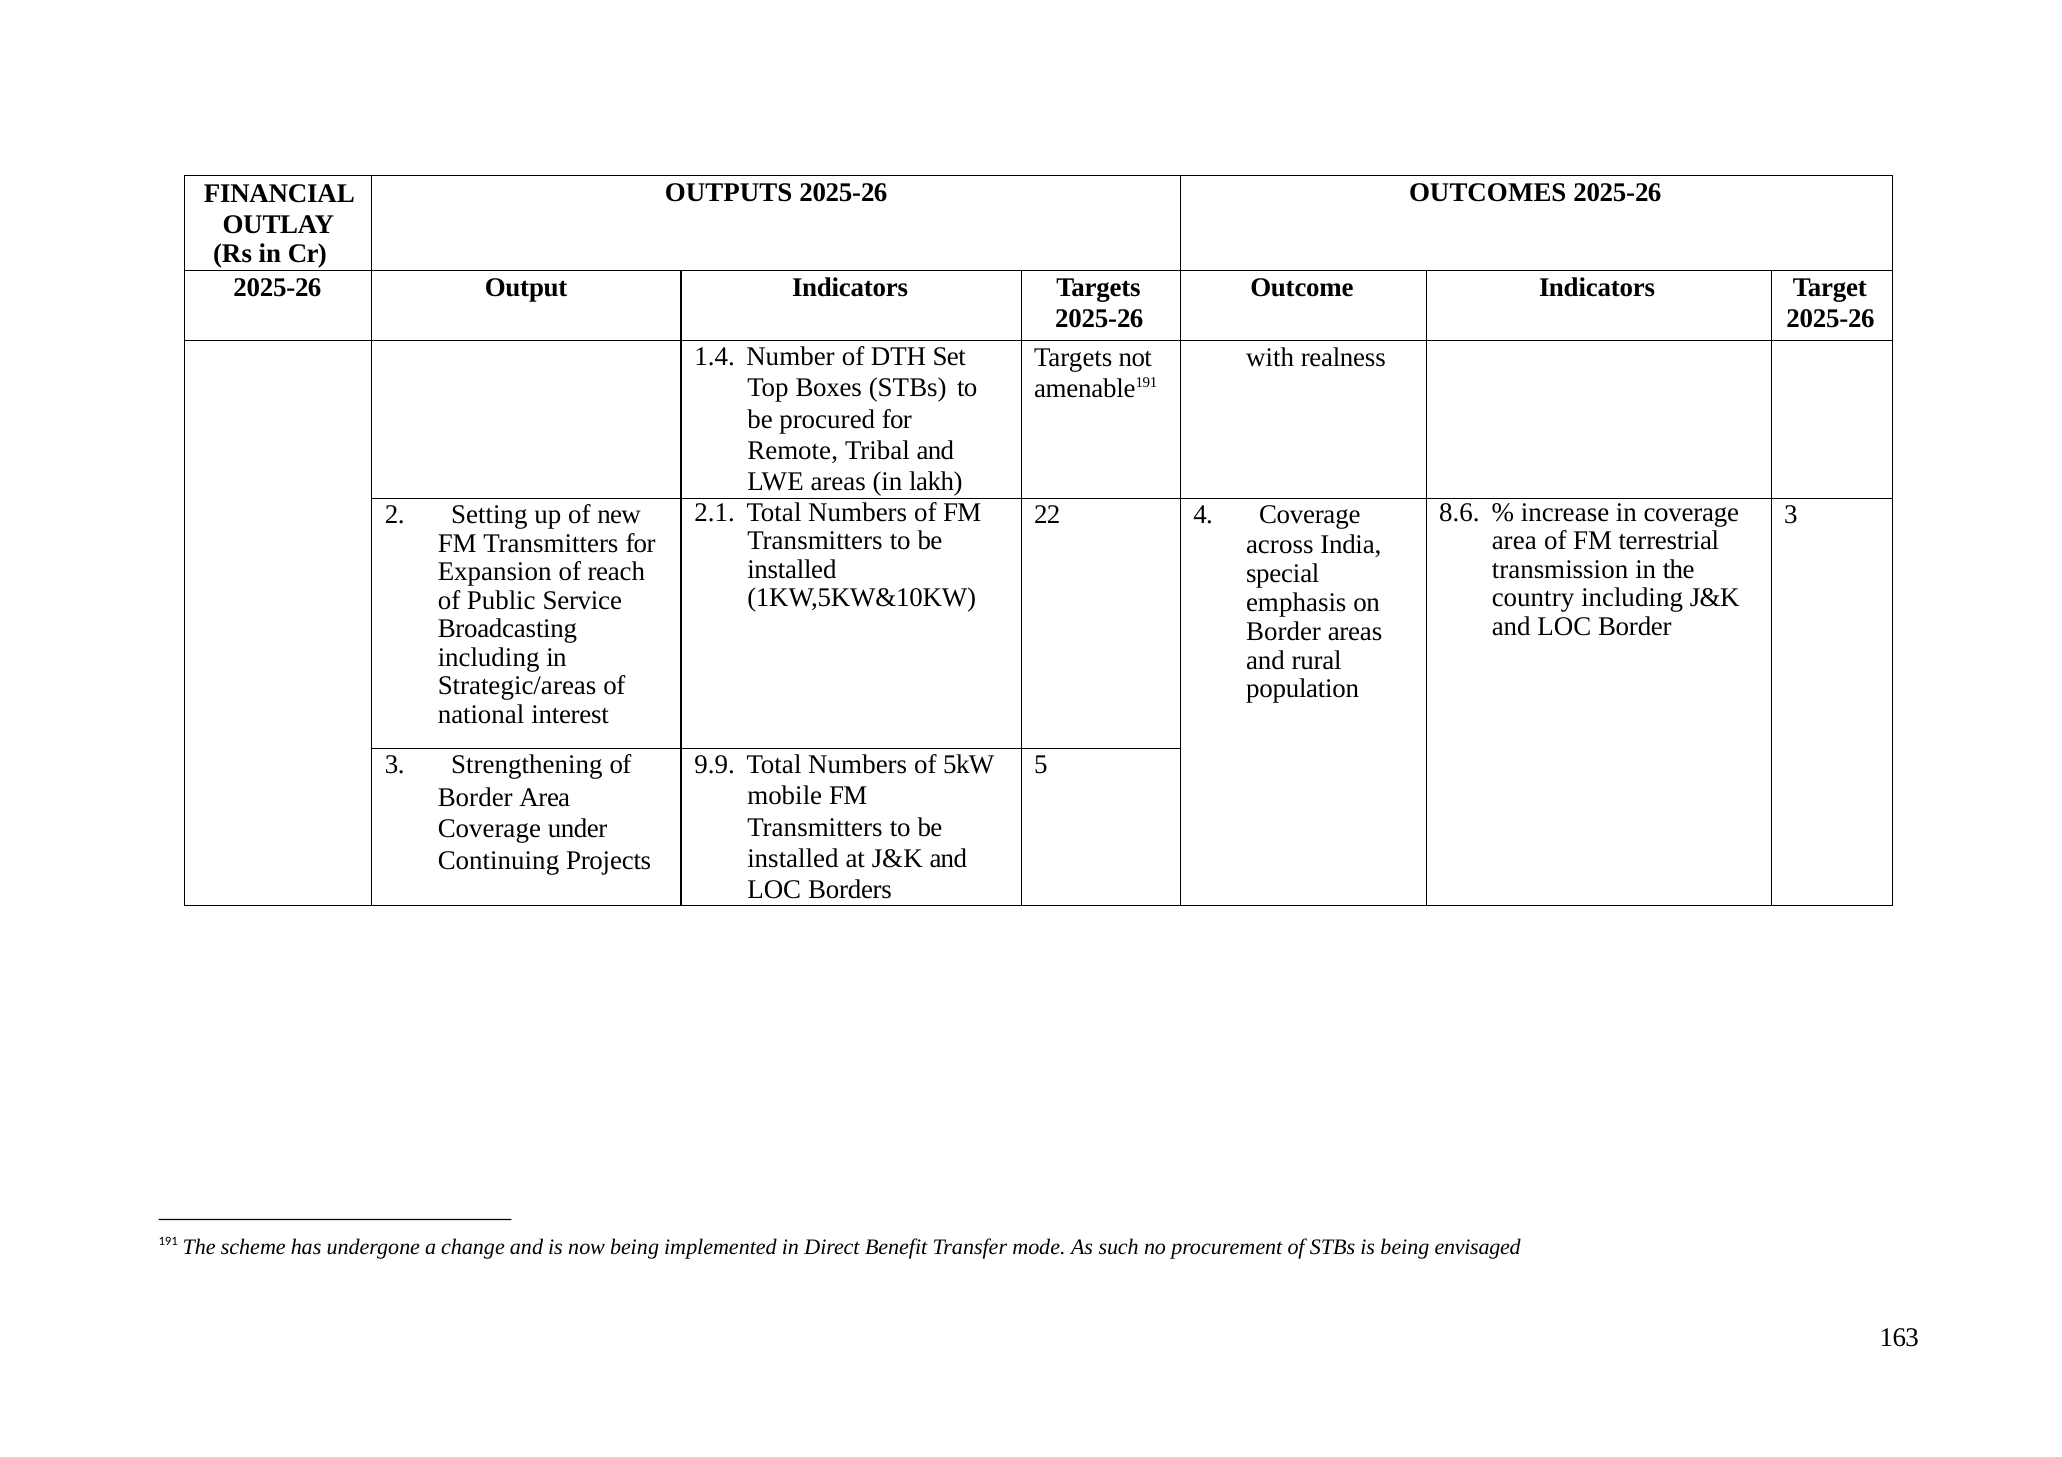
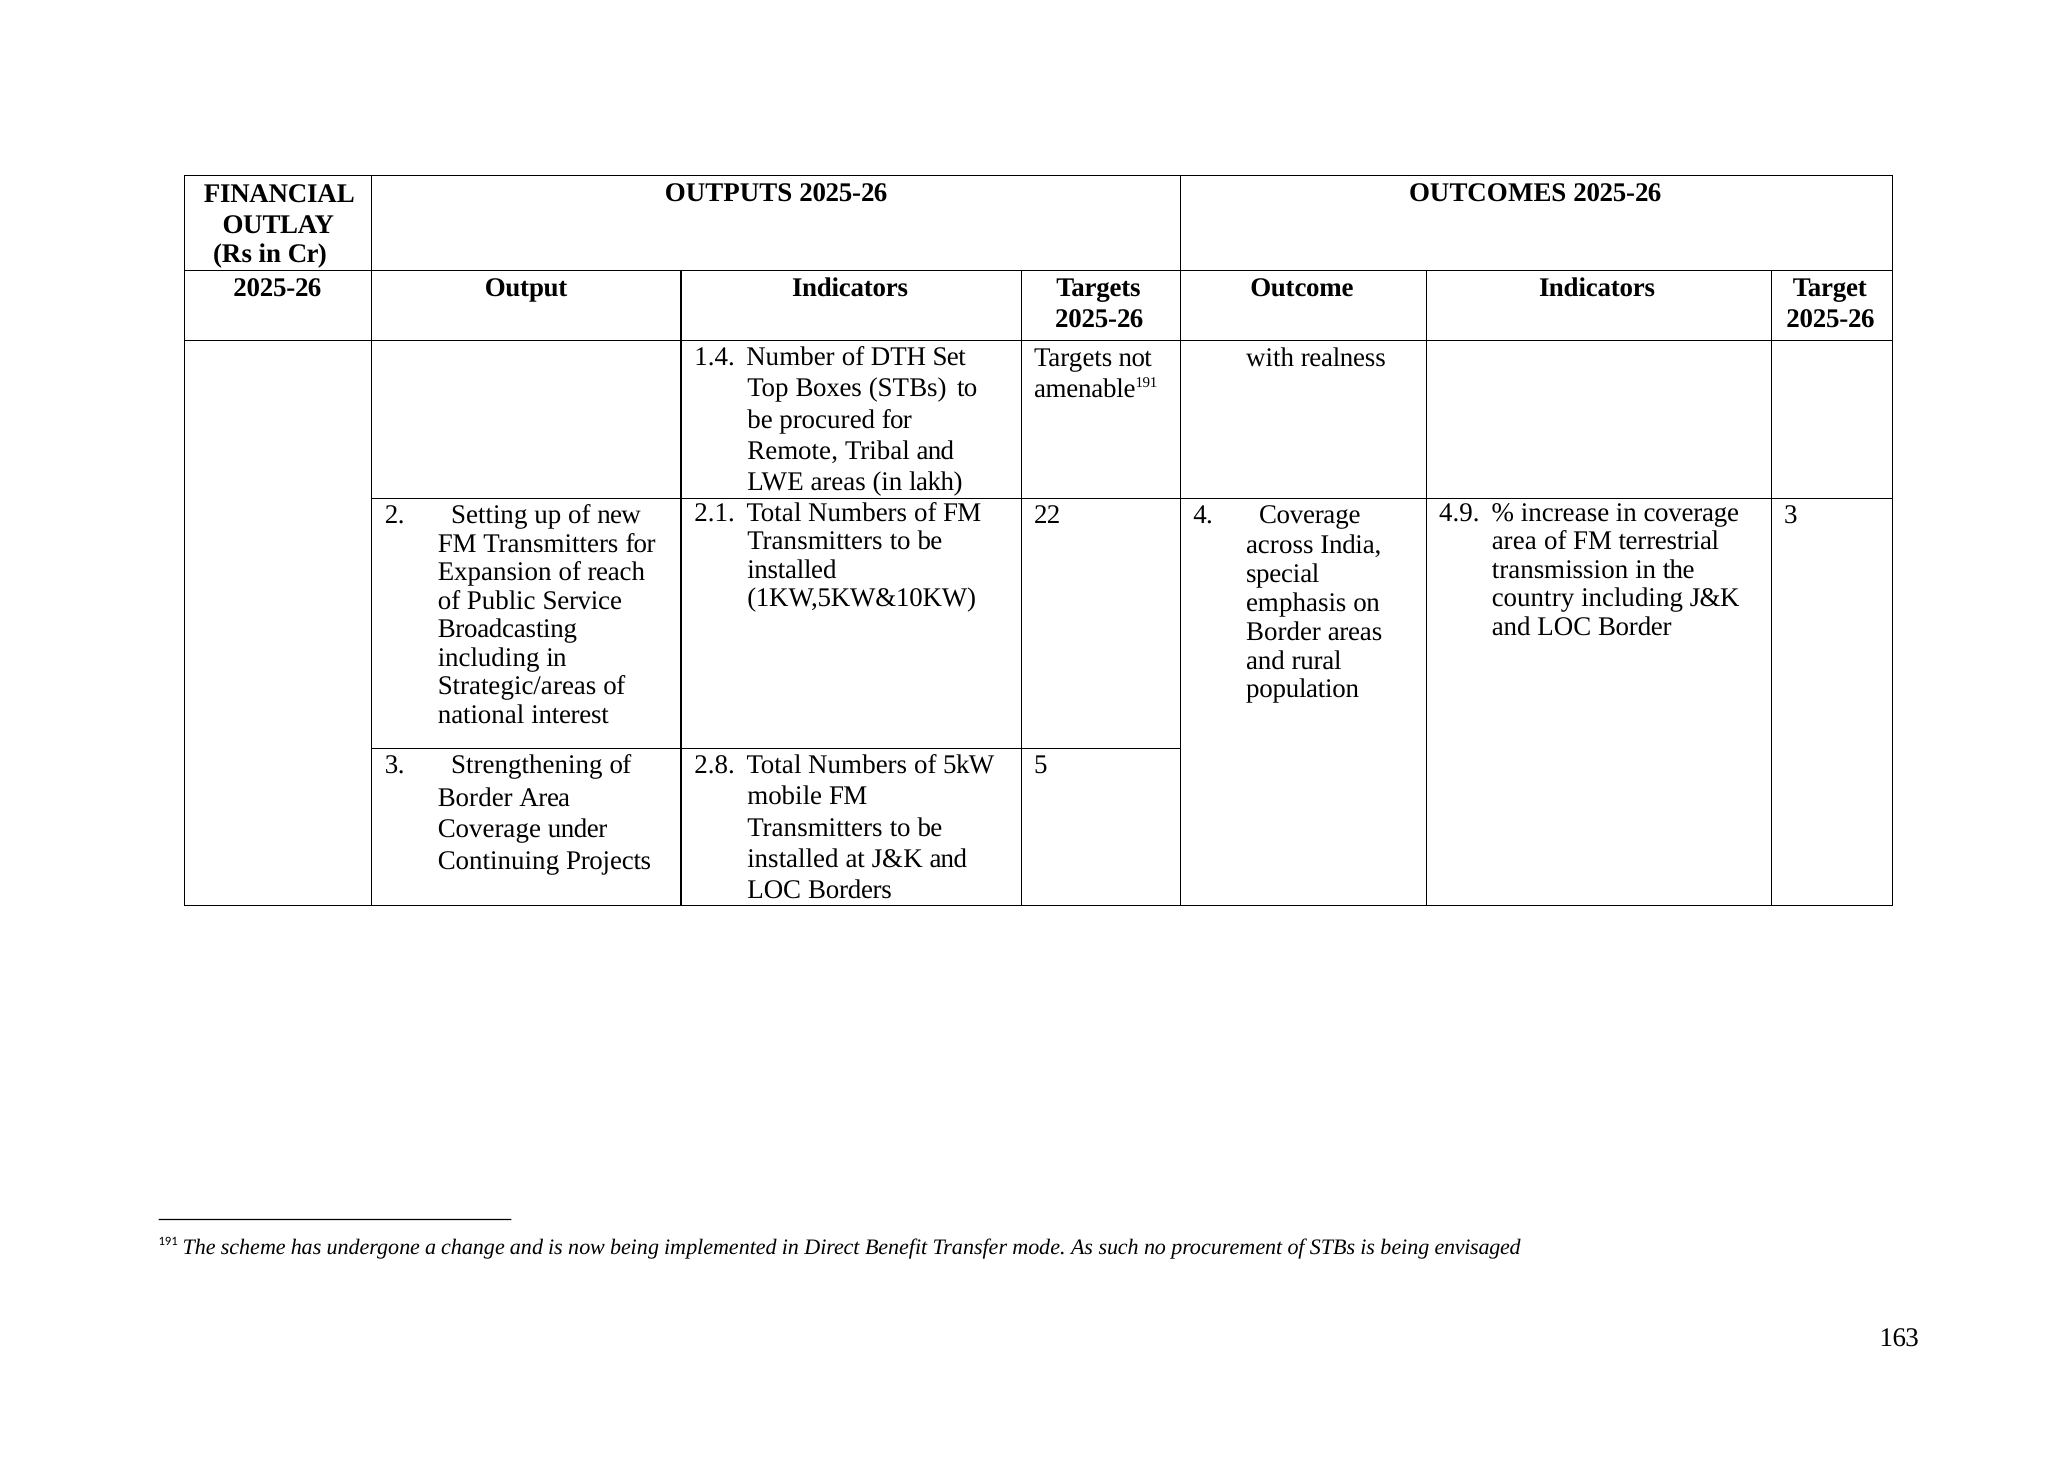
8.6: 8.6 -> 4.9
9.9: 9.9 -> 2.8
